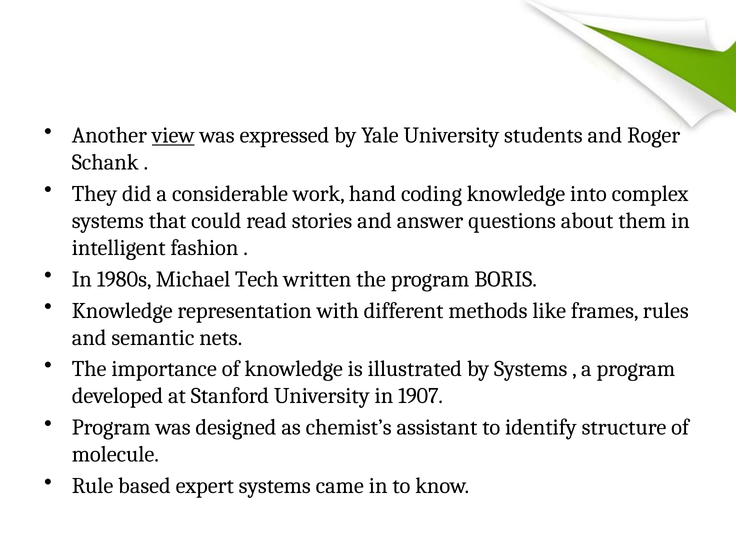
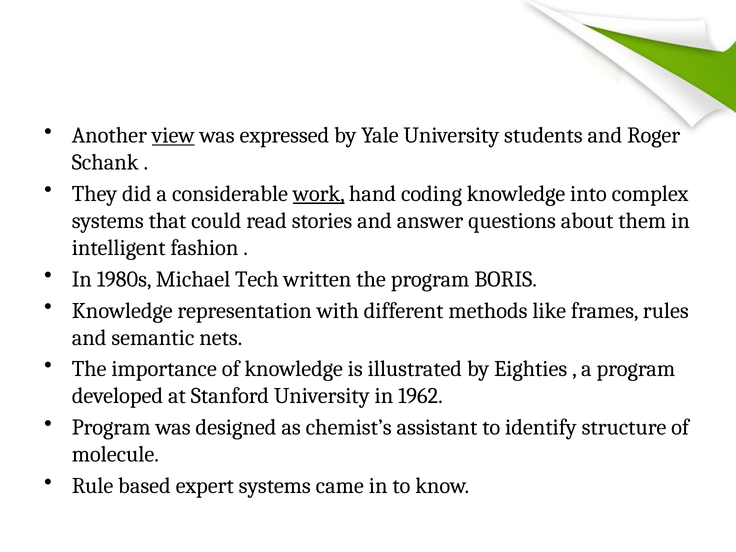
work underline: none -> present
by Systems: Systems -> Eighties
1907: 1907 -> 1962
